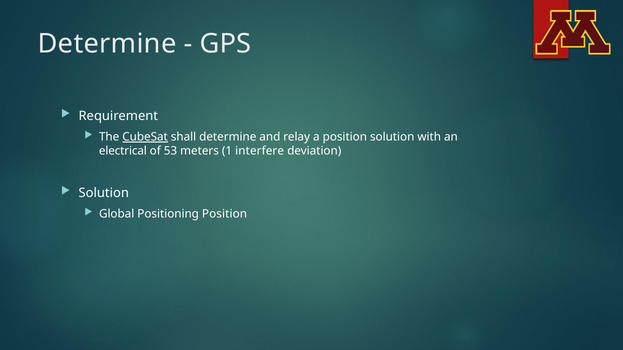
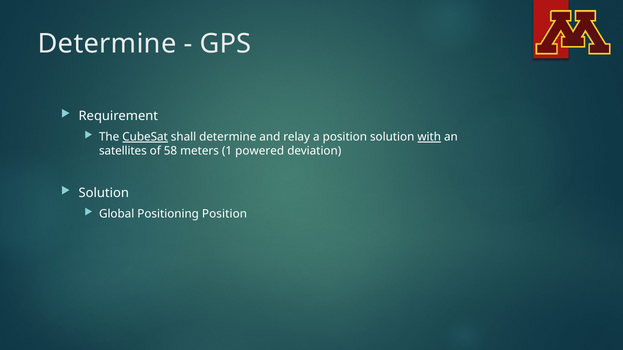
with underline: none -> present
electrical: electrical -> satellites
53: 53 -> 58
interfere: interfere -> powered
